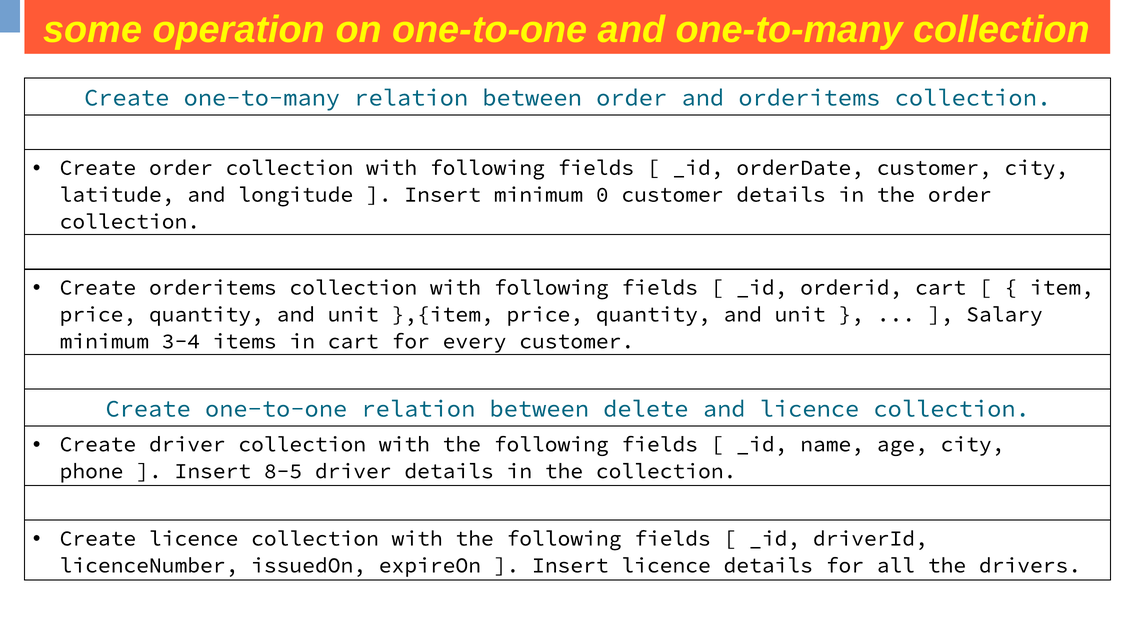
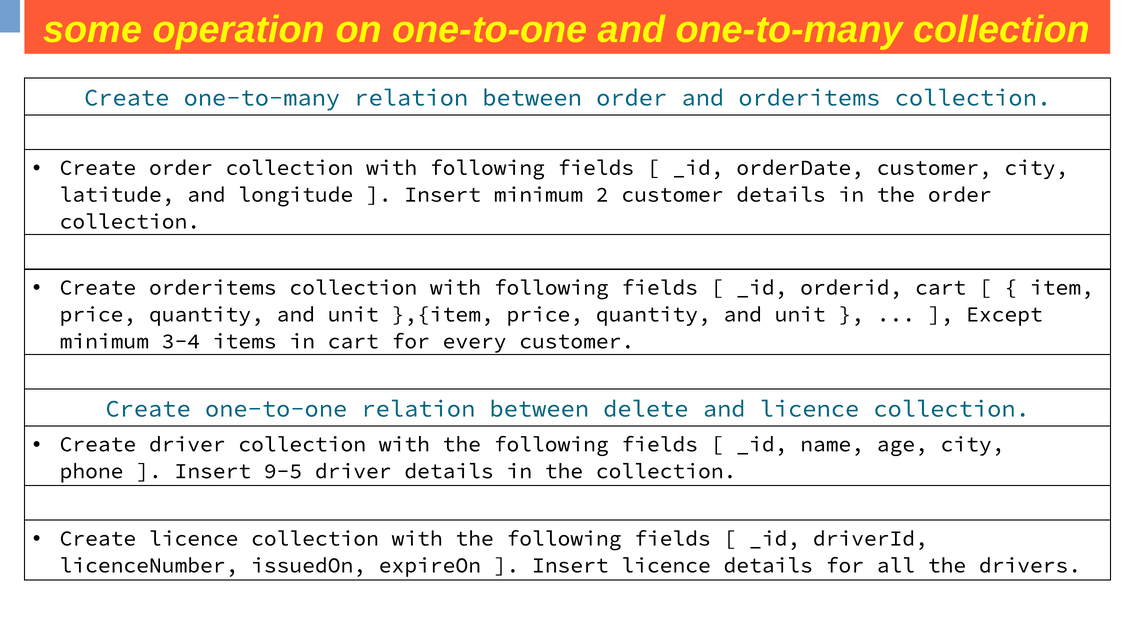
0: 0 -> 2
Salary: Salary -> Except
8-5: 8-5 -> 9-5
